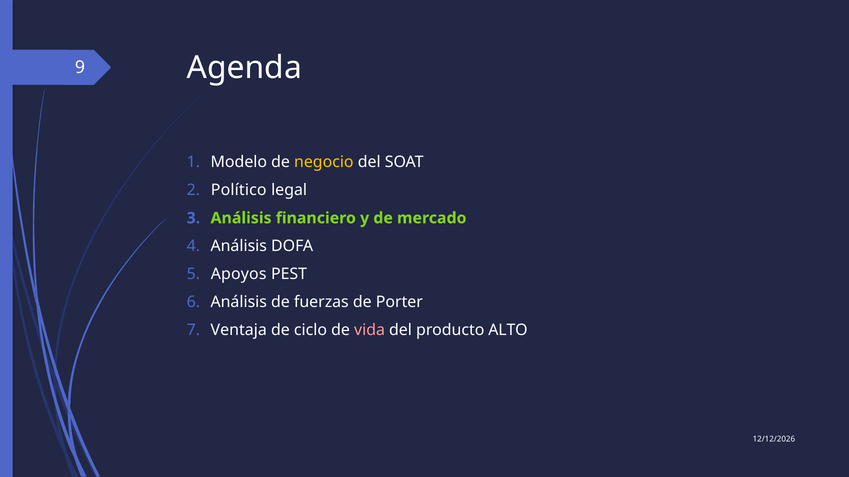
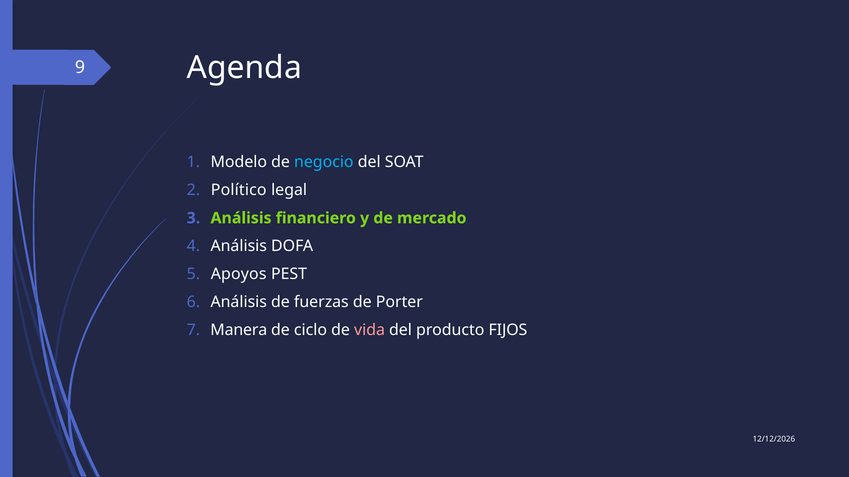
negocio colour: yellow -> light blue
Ventaja: Ventaja -> Manera
ALTO: ALTO -> FIJOS
